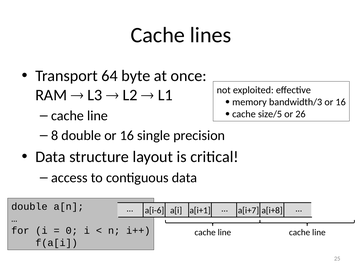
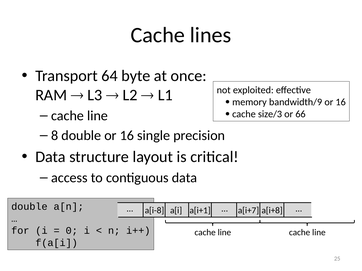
bandwidth/3: bandwidth/3 -> bandwidth/9
size/5: size/5 -> size/3
26: 26 -> 66
a[i-6: a[i-6 -> a[i-8
